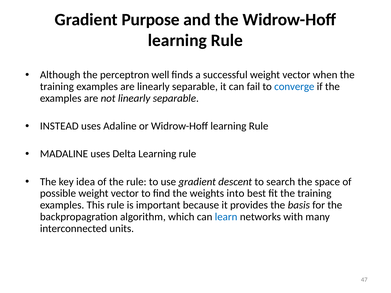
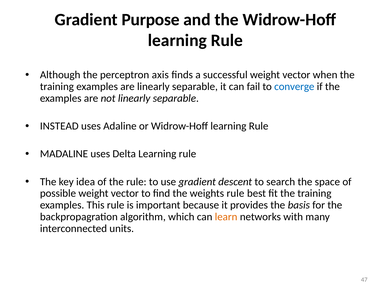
well: well -> axis
weights into: into -> rule
learn colour: blue -> orange
